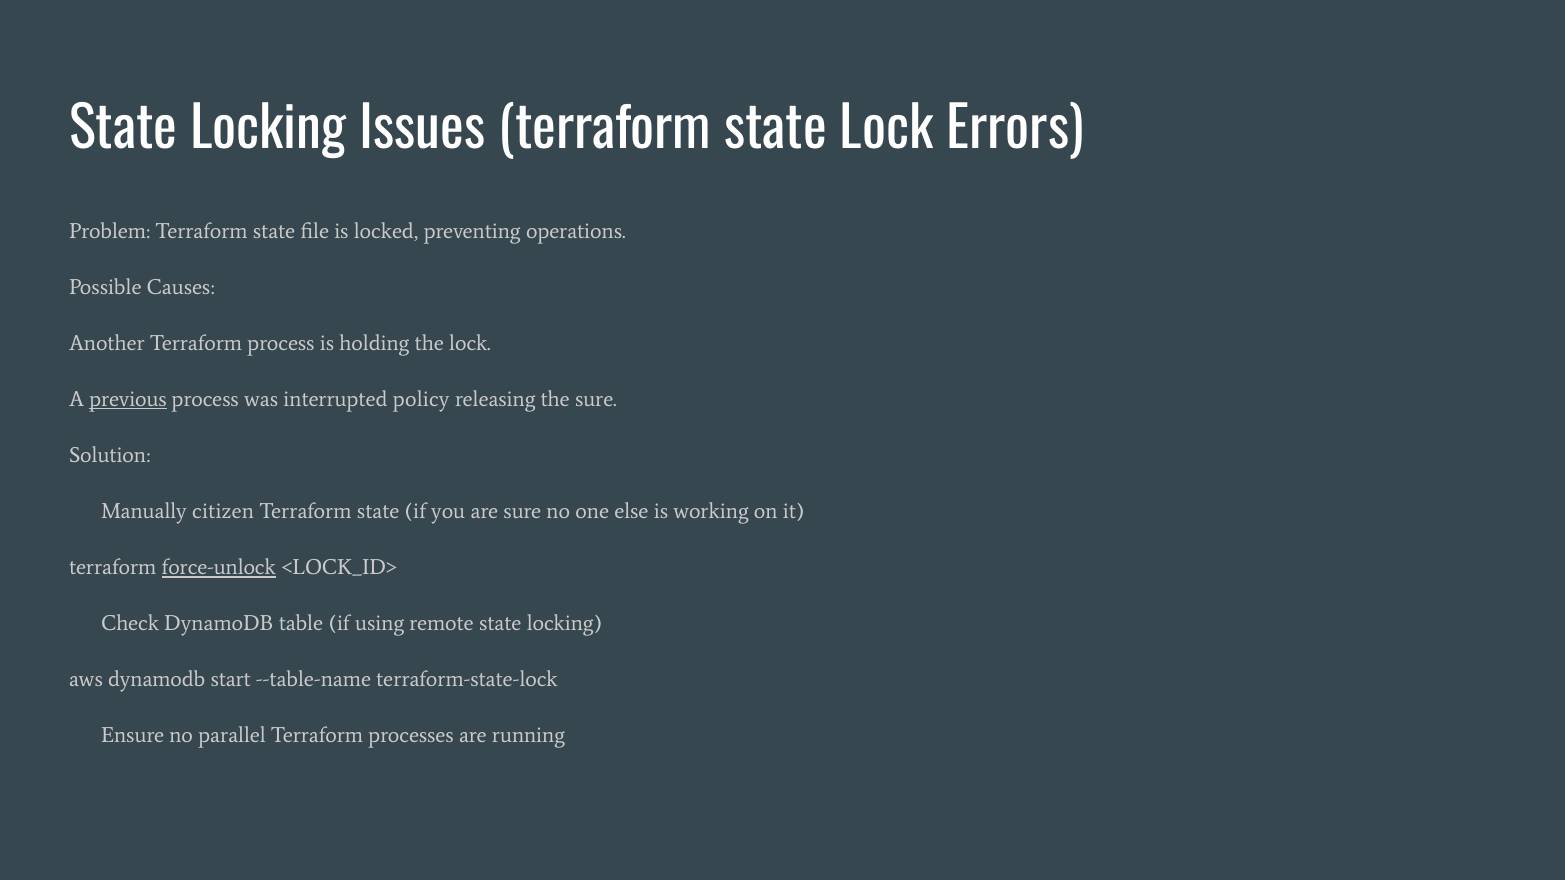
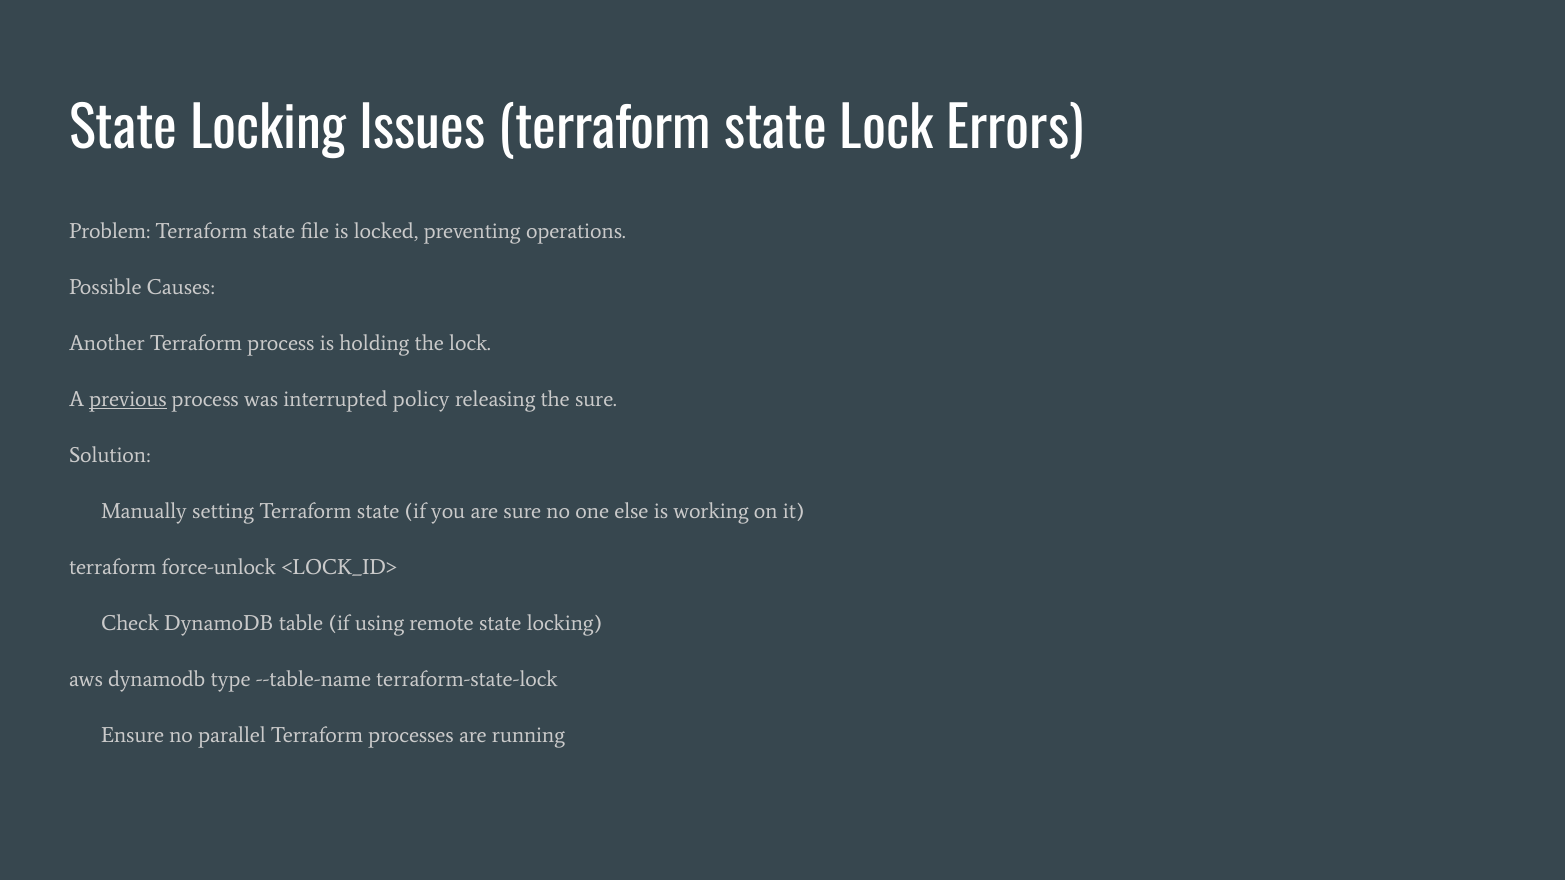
citizen: citizen -> setting
force-unlock underline: present -> none
start: start -> type
